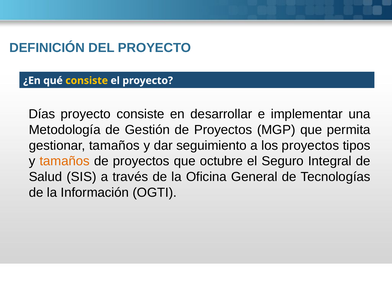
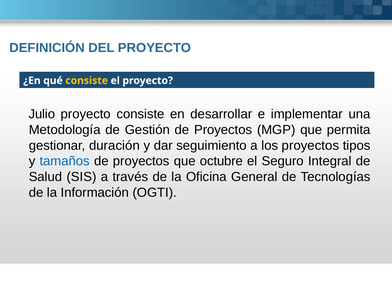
Días: Días -> Julio
gestionar tamaños: tamaños -> duración
tamaños at (65, 161) colour: orange -> blue
